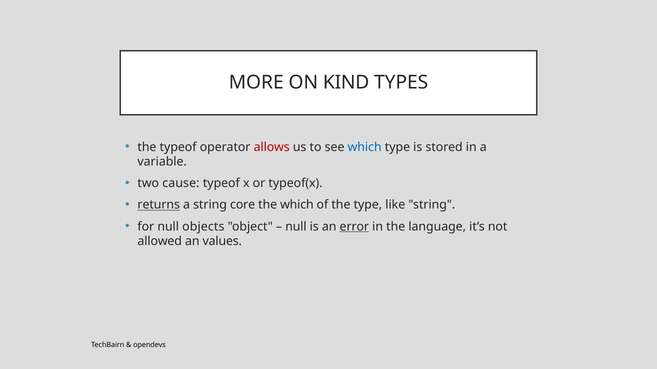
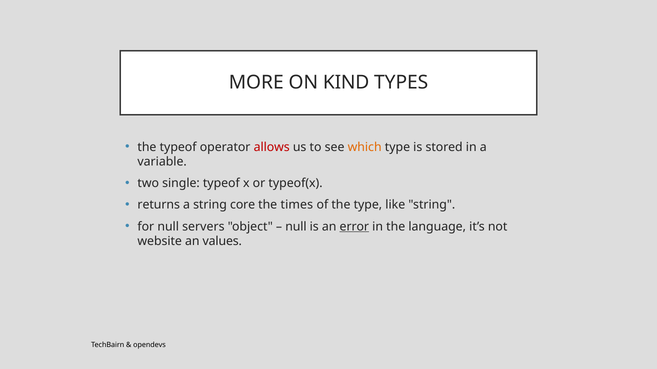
which at (365, 147) colour: blue -> orange
cause: cause -> single
returns underline: present -> none
the which: which -> times
objects: objects -> servers
allowed: allowed -> website
